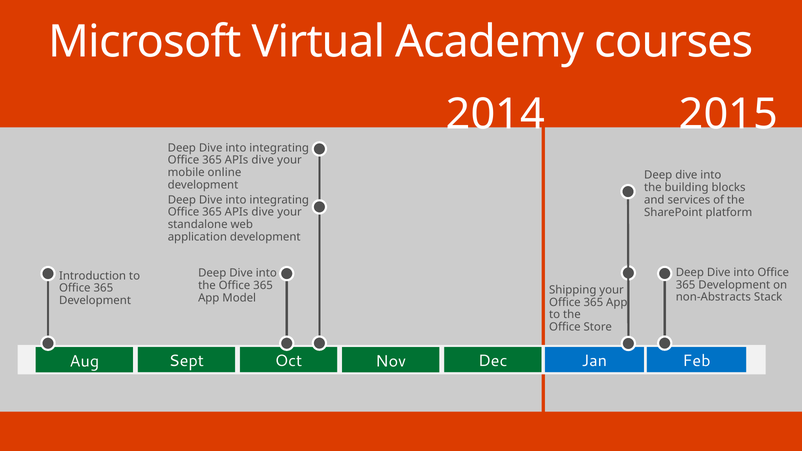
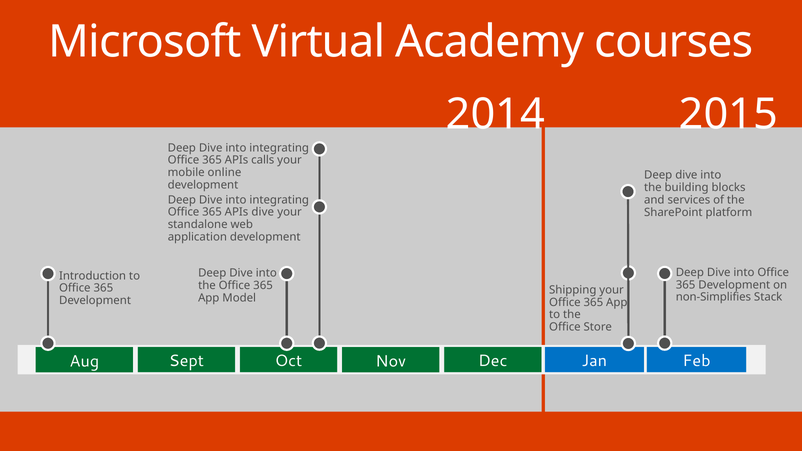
dive at (263, 160): dive -> calls
non-Abstracts: non-Abstracts -> non-Simplifies
